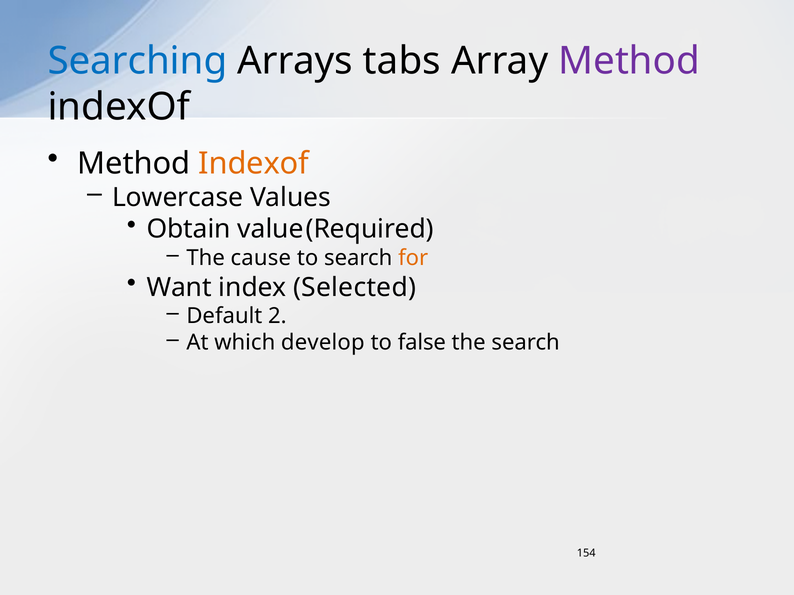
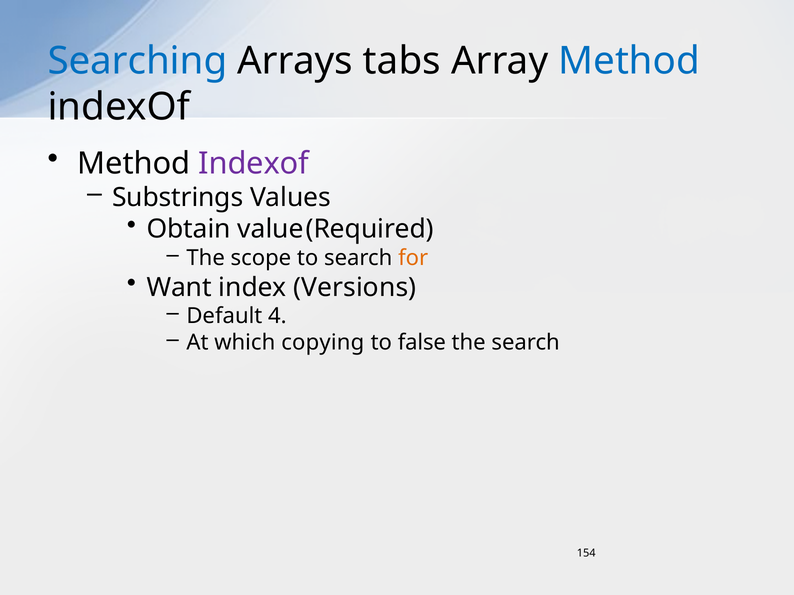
Method at (629, 61) colour: purple -> blue
Indexof at (254, 164) colour: orange -> purple
Lowercase: Lowercase -> Substrings
cause: cause -> scope
Selected: Selected -> Versions
2: 2 -> 4
develop: develop -> copying
